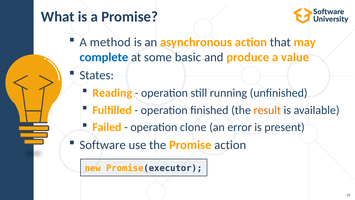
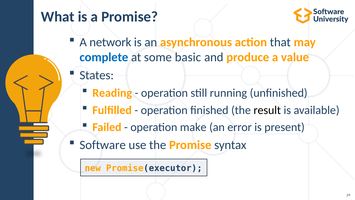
method: method -> network
result colour: orange -> black
clone: clone -> make
Promise action: action -> syntax
